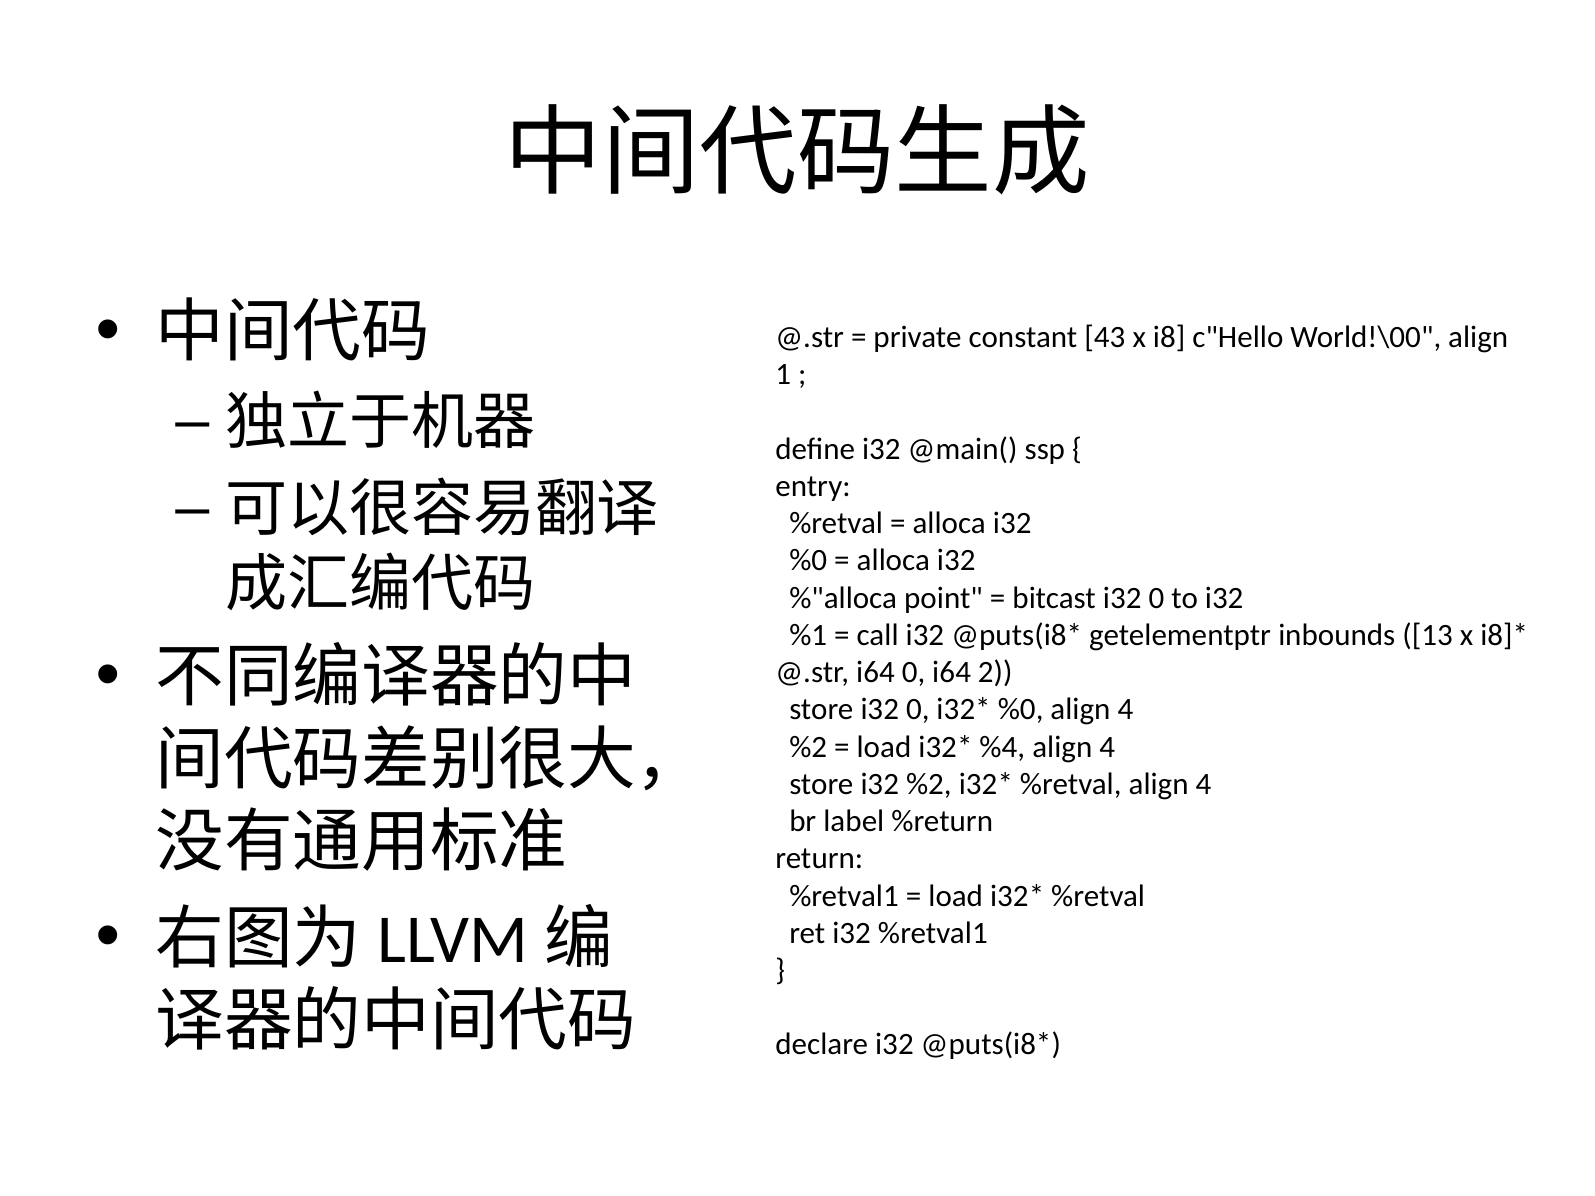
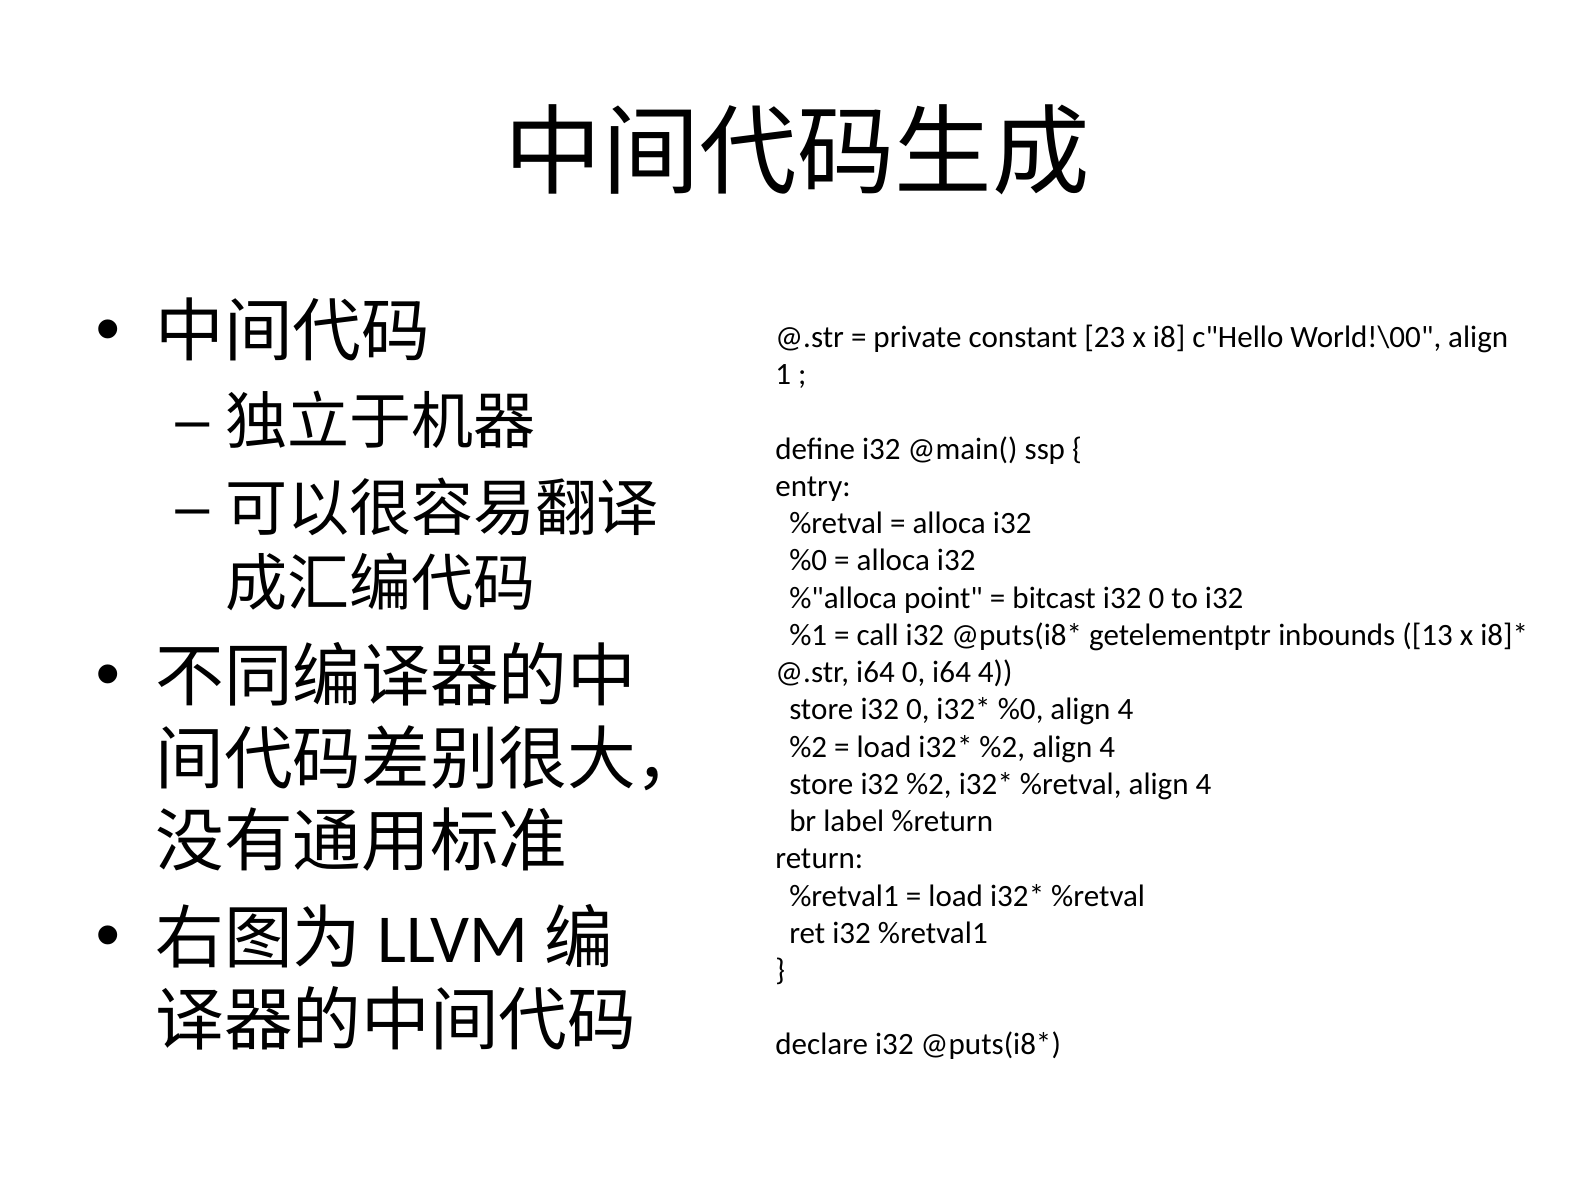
43: 43 -> 23
i64 2: 2 -> 4
%4 at (1002, 747): %4 -> %2
